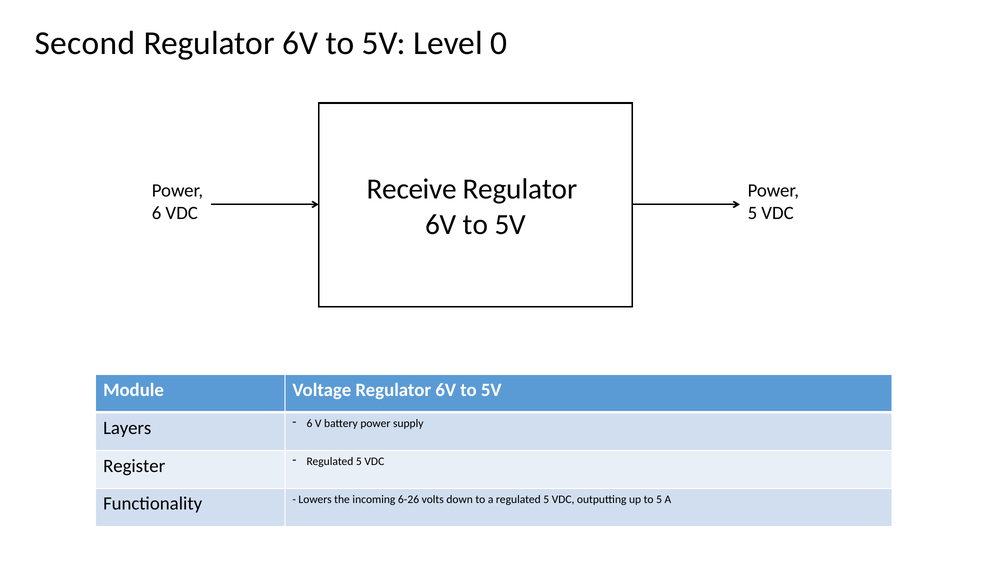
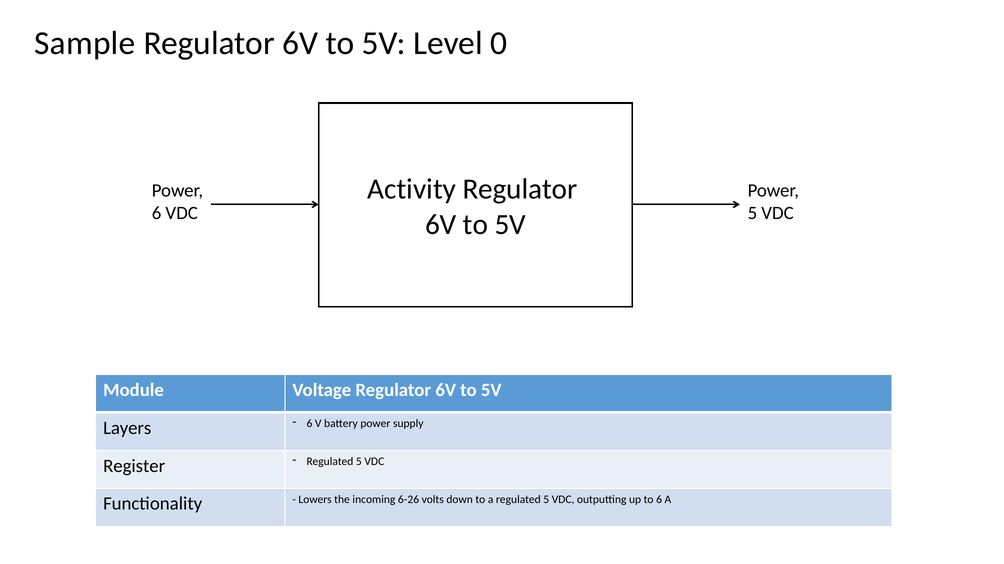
Second: Second -> Sample
Receive: Receive -> Activity
to 5: 5 -> 6
